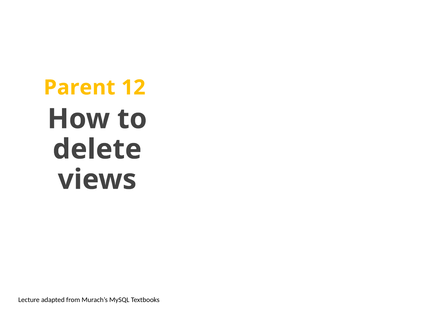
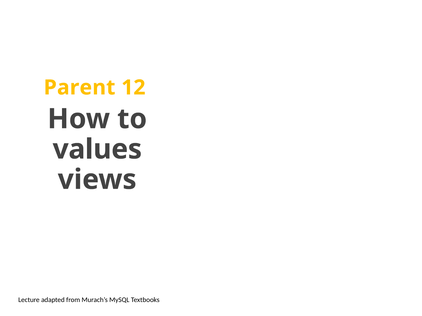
delete: delete -> values
